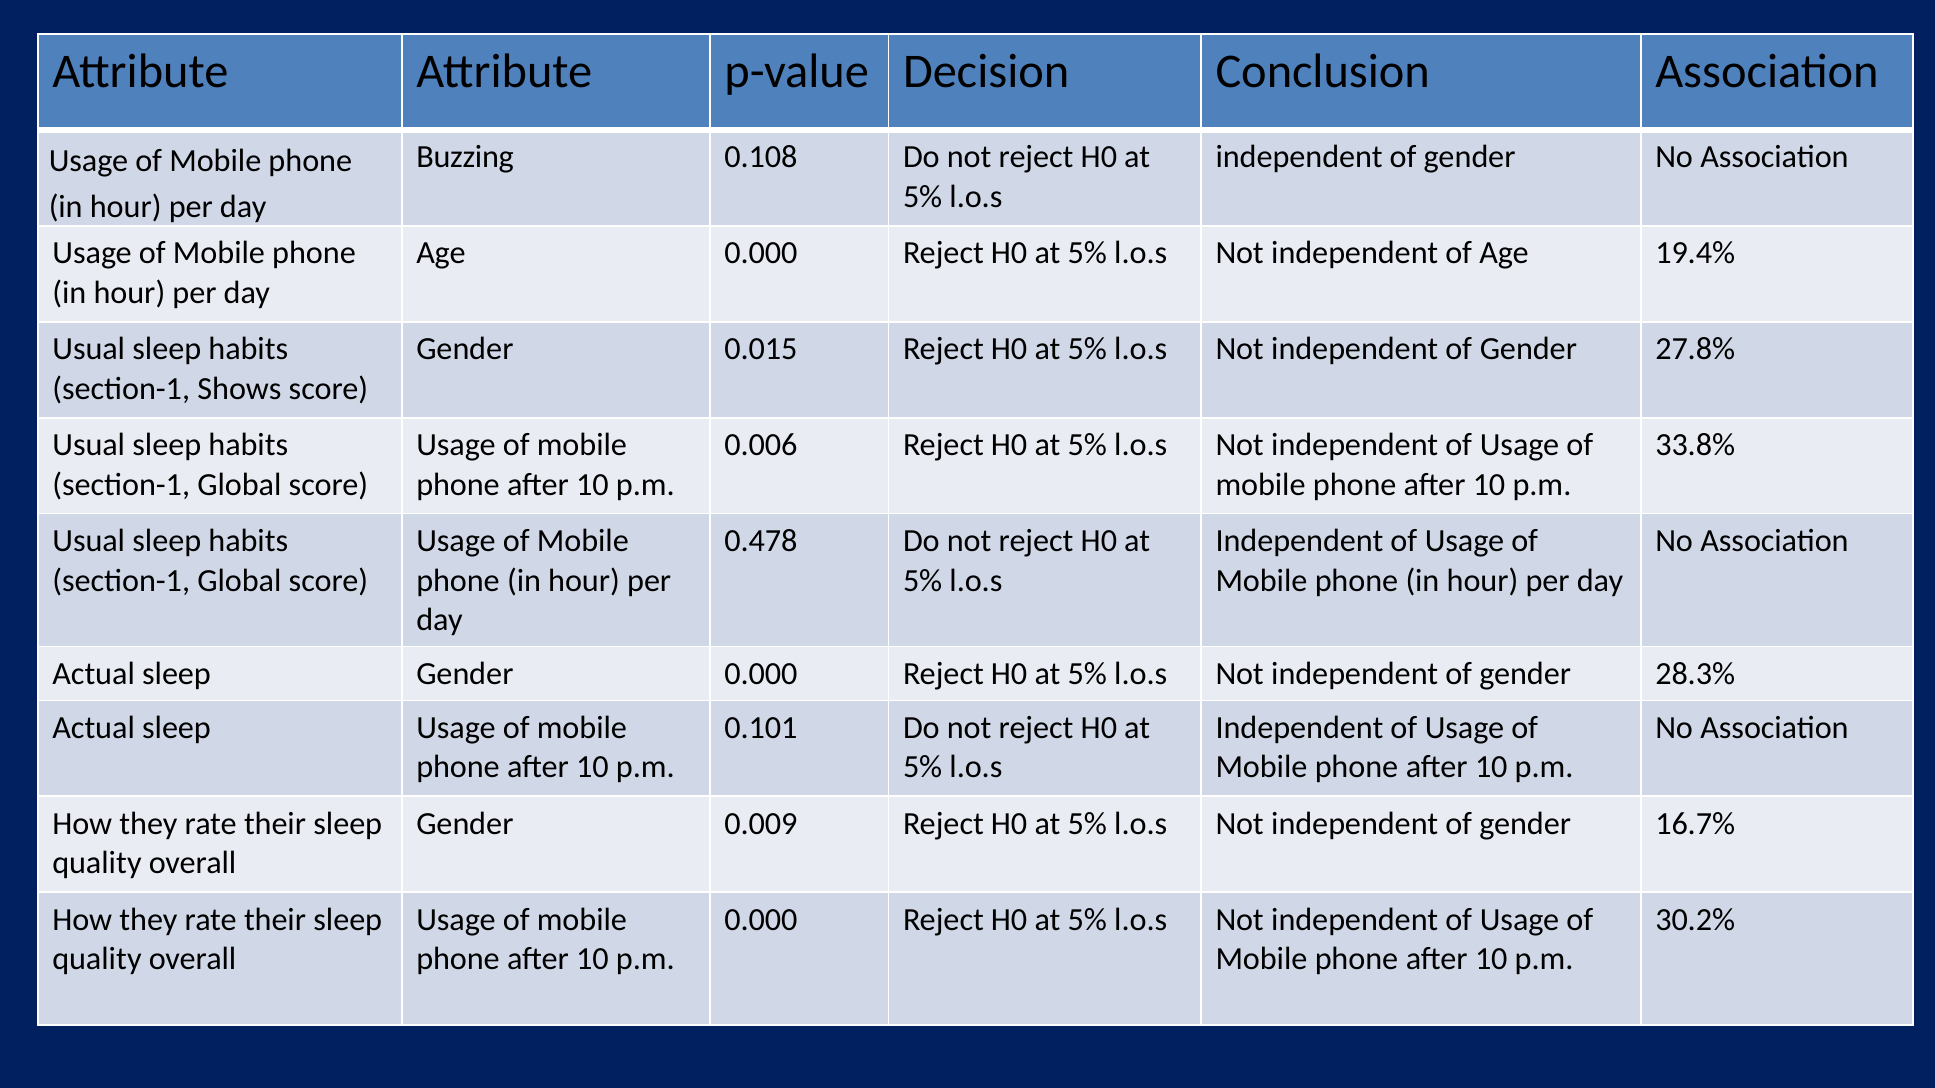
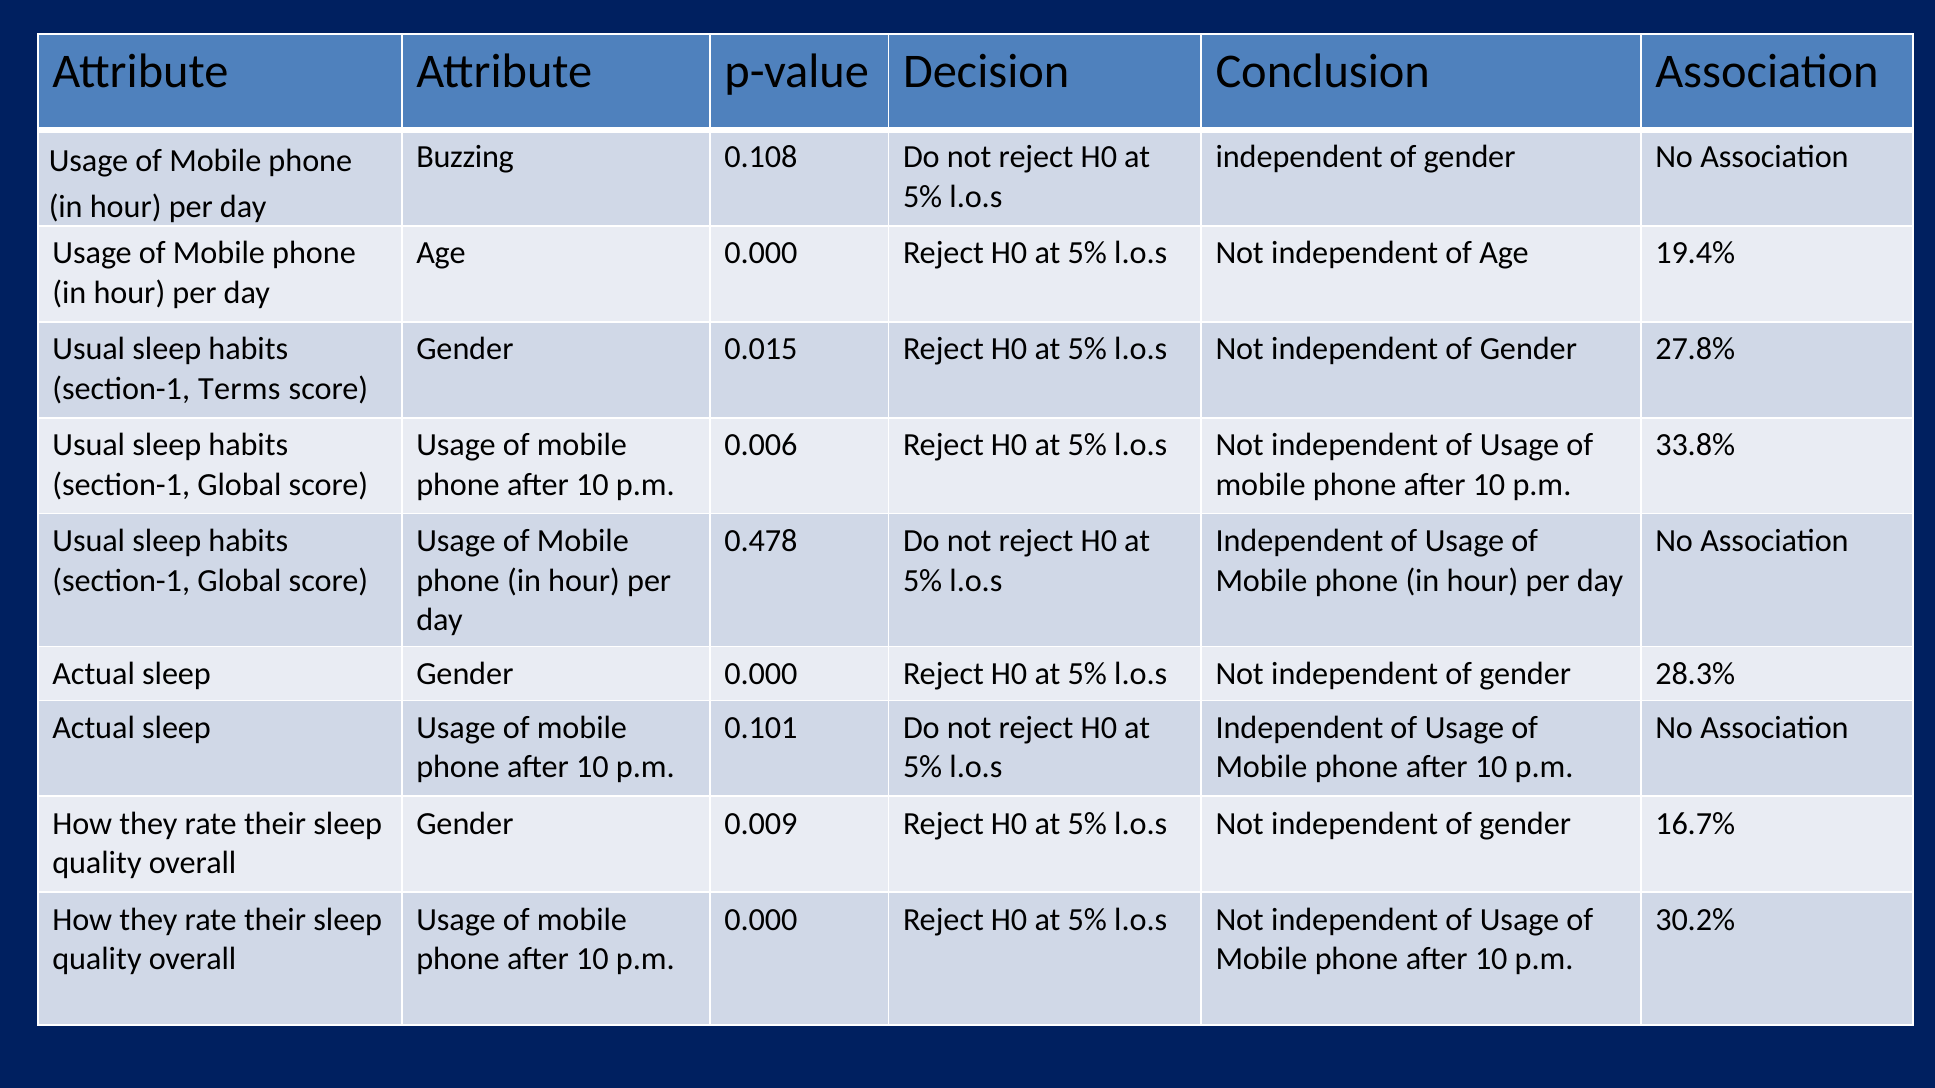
Shows: Shows -> Terms
